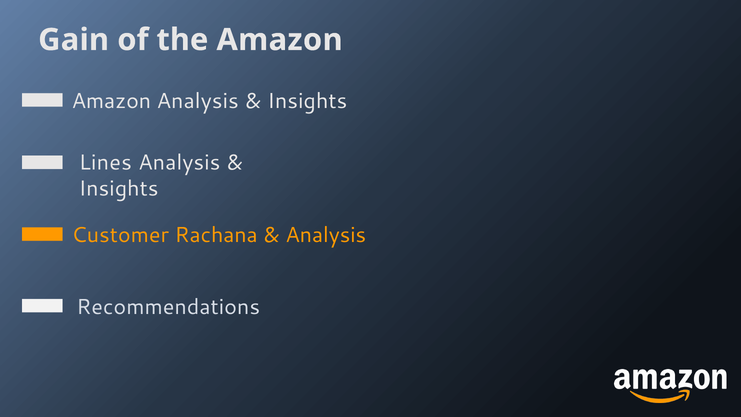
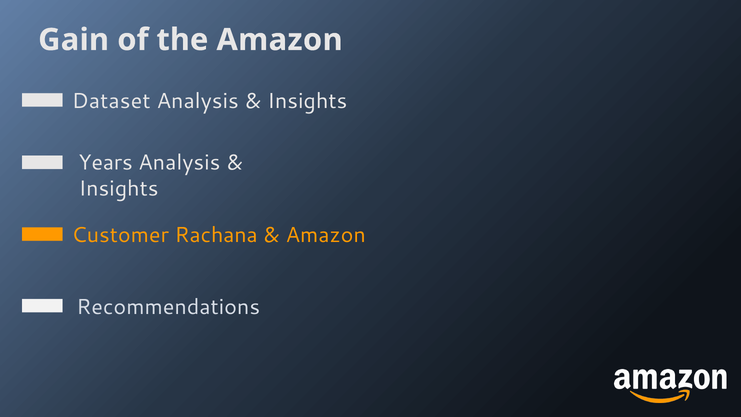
Amazon at (111, 101): Amazon -> Dataset
Lines: Lines -> Years
Analysis at (326, 235): Analysis -> Amazon
